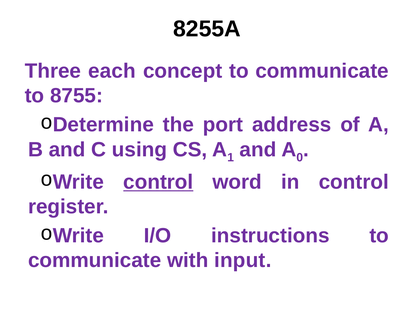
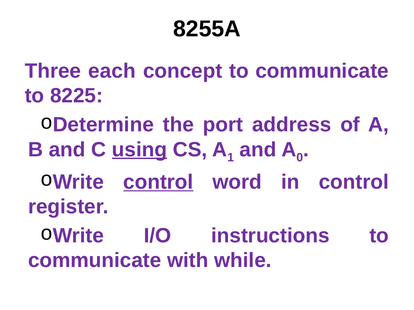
8755: 8755 -> 8225
using underline: none -> present
input: input -> while
